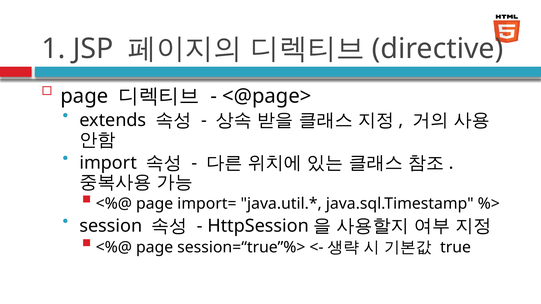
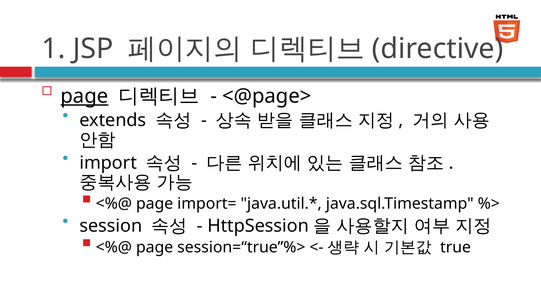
page at (84, 96) underline: none -> present
